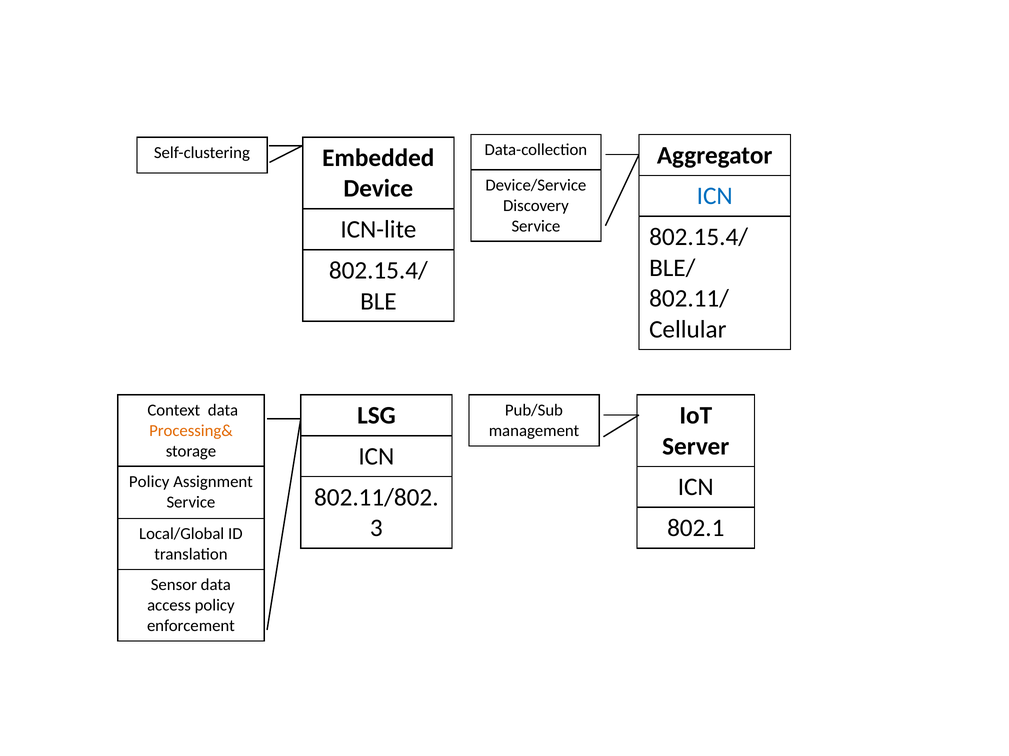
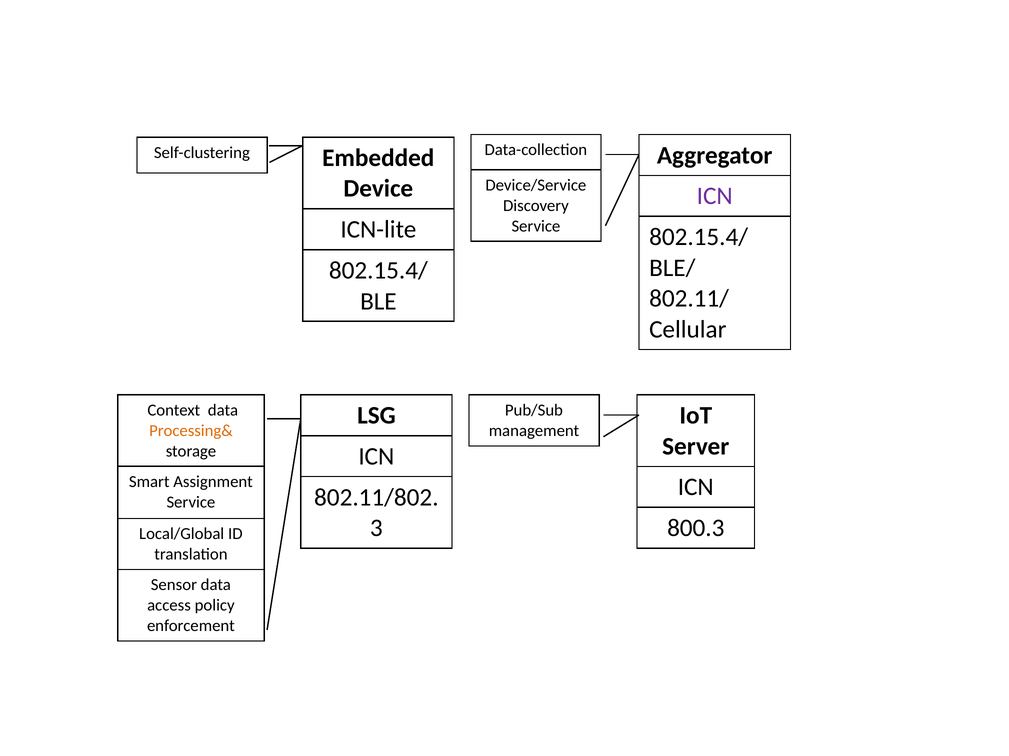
ICN at (715, 196) colour: blue -> purple
Policy at (149, 482): Policy -> Smart
802.1: 802.1 -> 800.3
